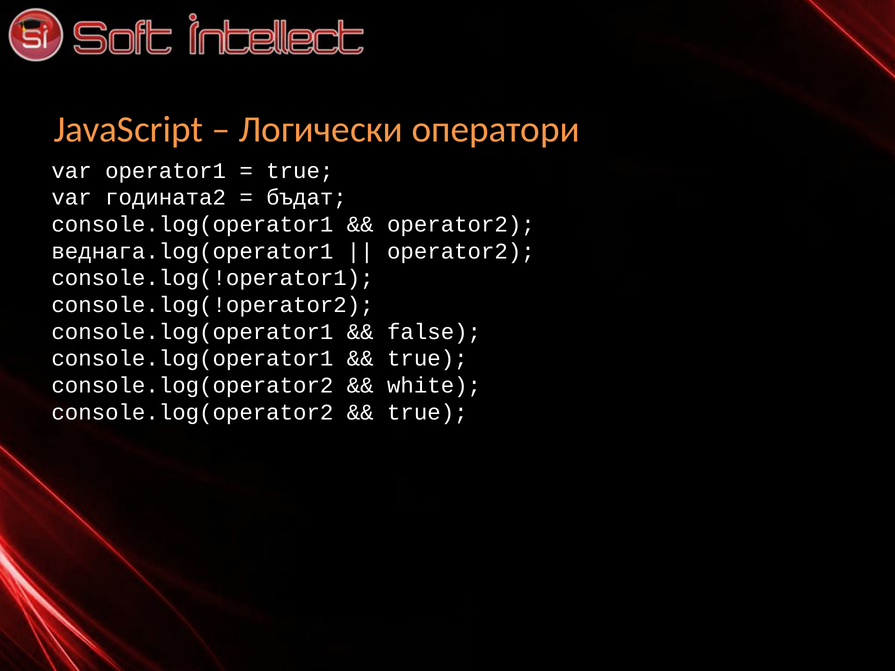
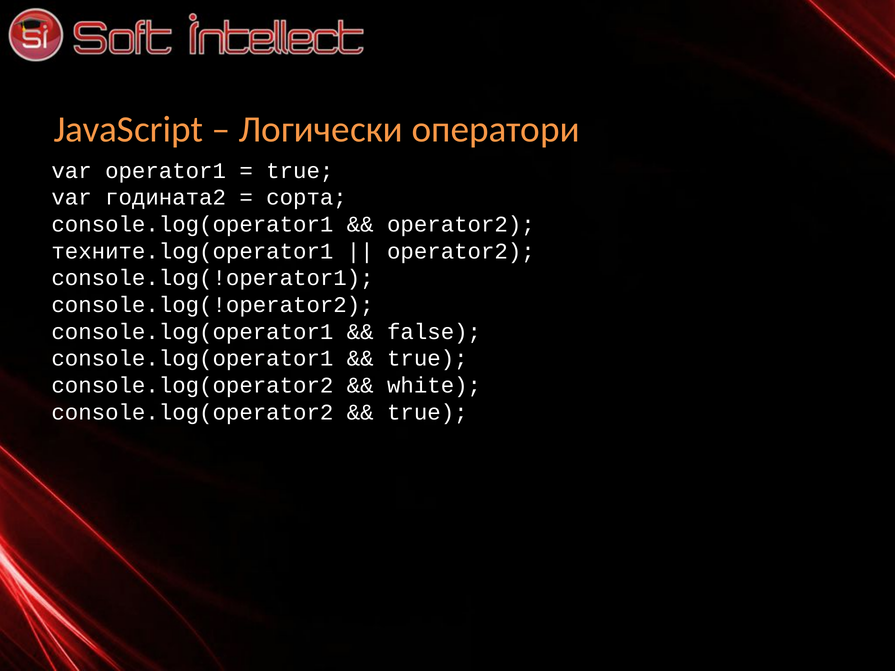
бъдат: бъдат -> сорта
веднага.log(operator1: веднага.log(operator1 -> техните.log(operator1
